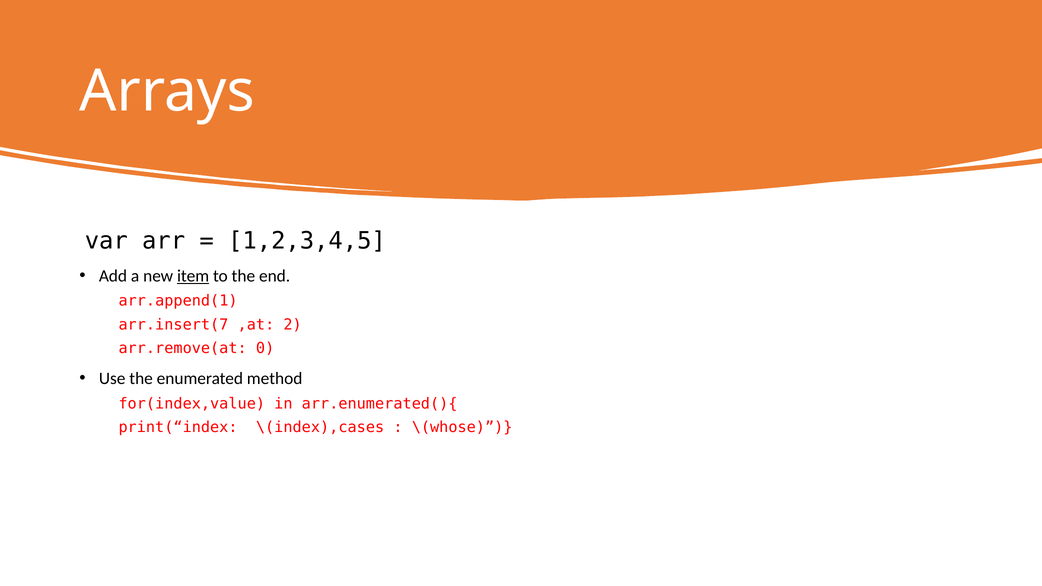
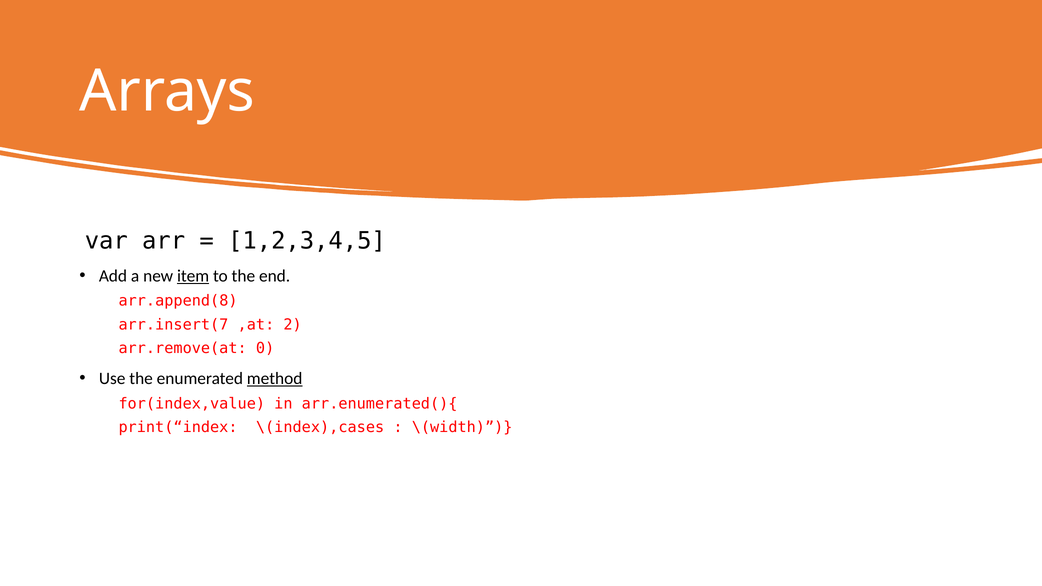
arr.append(1: arr.append(1 -> arr.append(8
method underline: none -> present
\(whose: \(whose -> \(width
